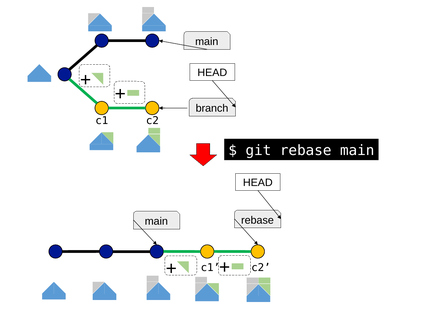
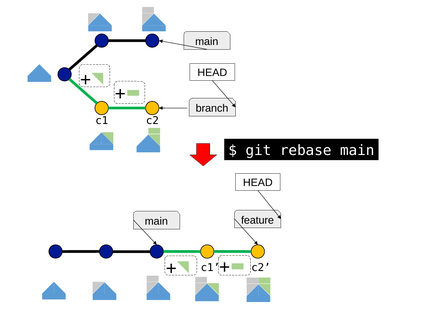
main rebase: rebase -> feature
